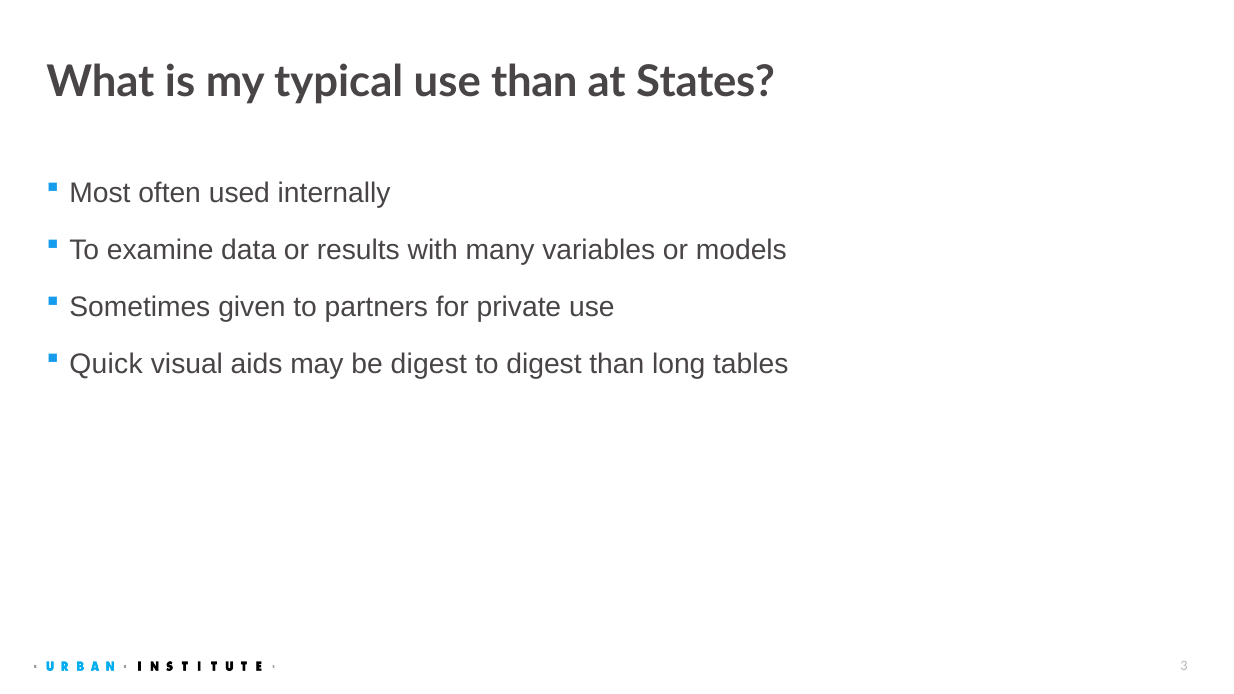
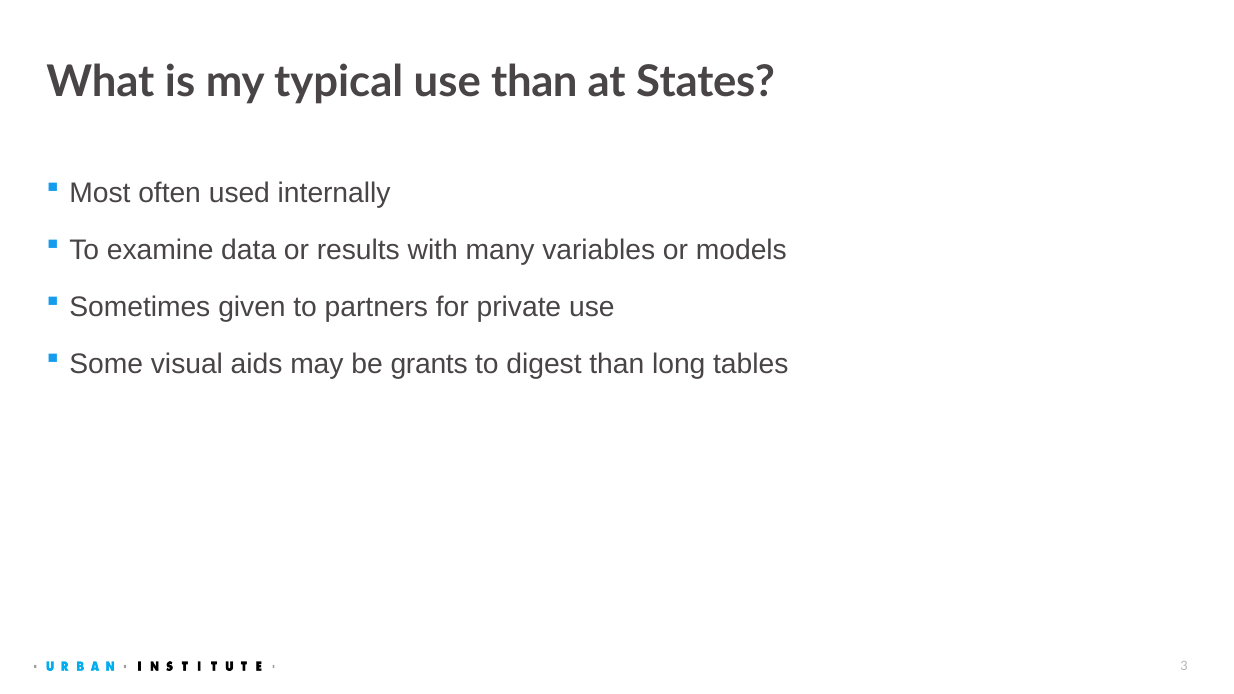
Quick: Quick -> Some
be digest: digest -> grants
